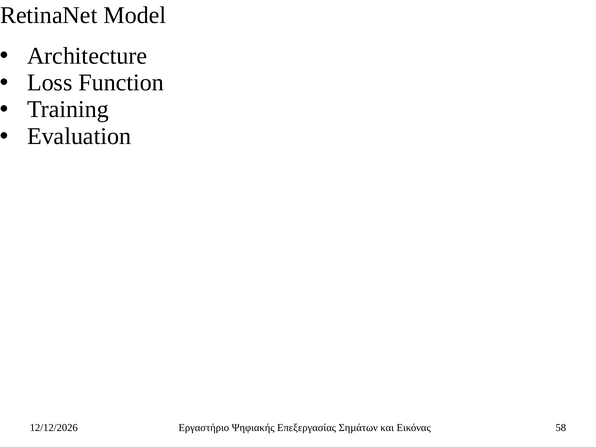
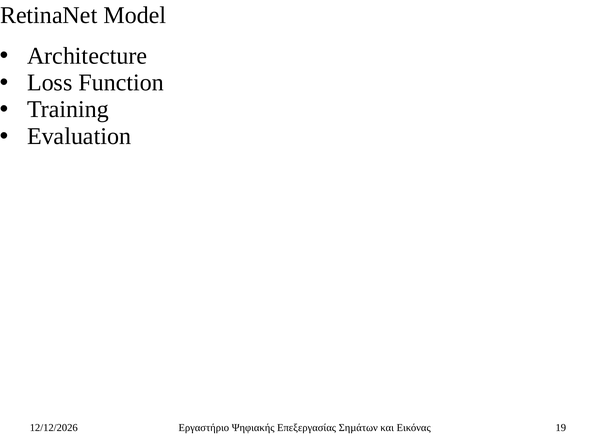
58: 58 -> 19
